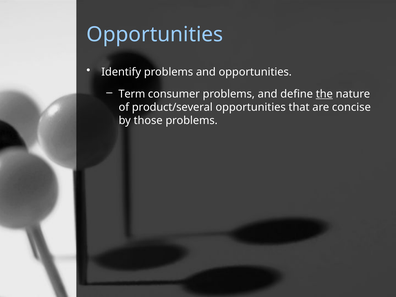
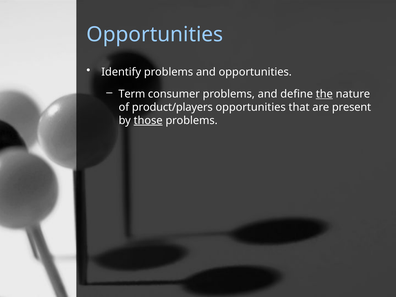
product/several: product/several -> product/players
concise: concise -> present
those underline: none -> present
